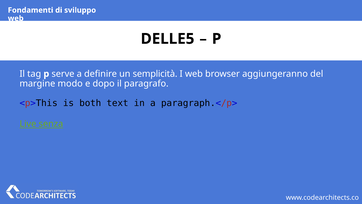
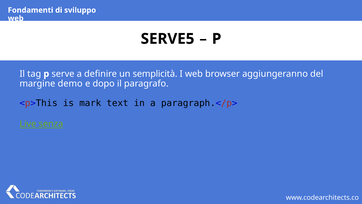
DELLE5: DELLE5 -> SERVE5
modo: modo -> demo
both: both -> mark
